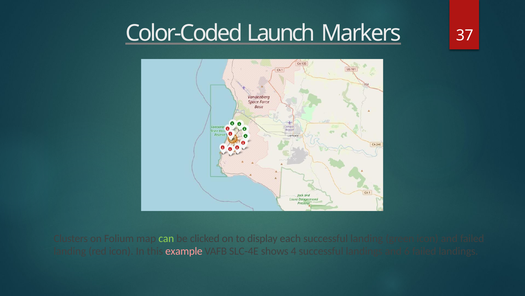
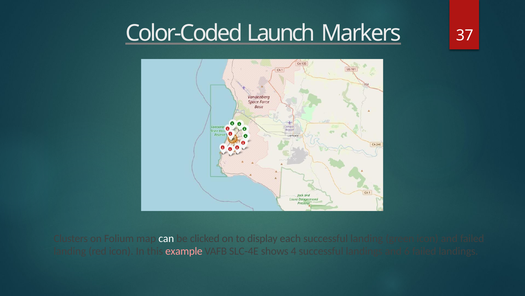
can colour: light green -> white
